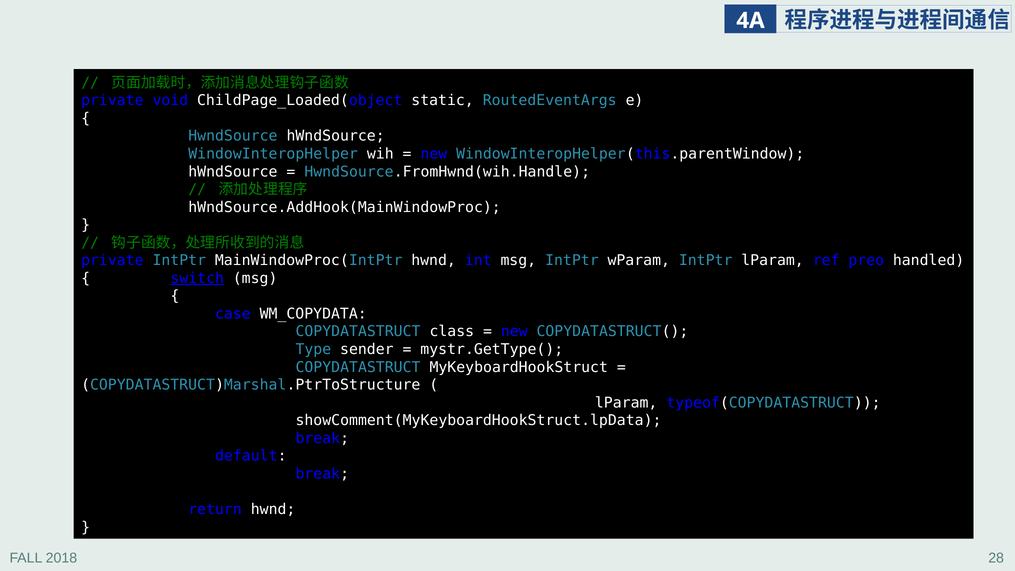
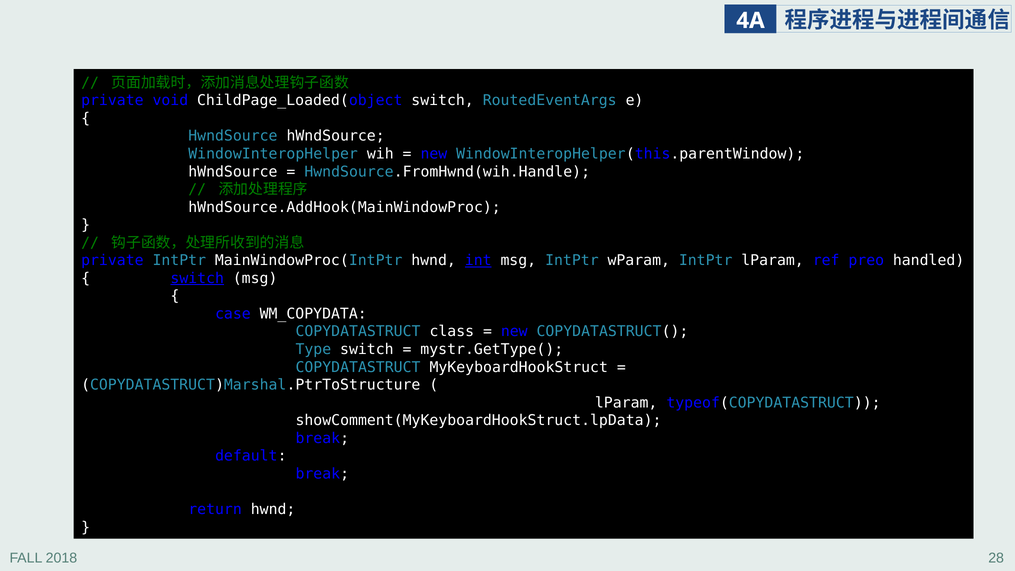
ChildPage_Loaded(object static: static -> switch
int underline: none -> present
Type sender: sender -> switch
